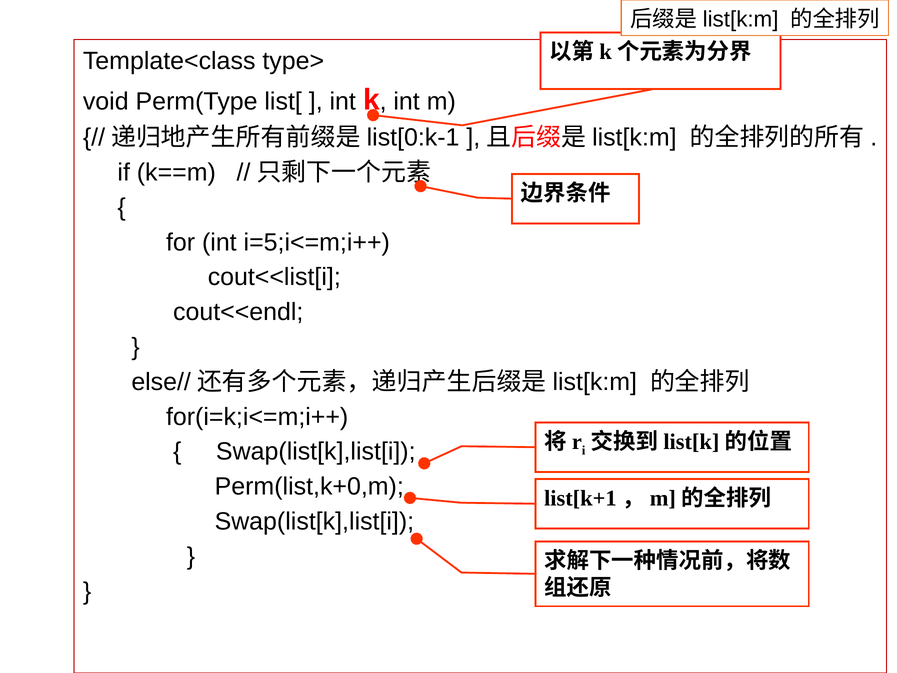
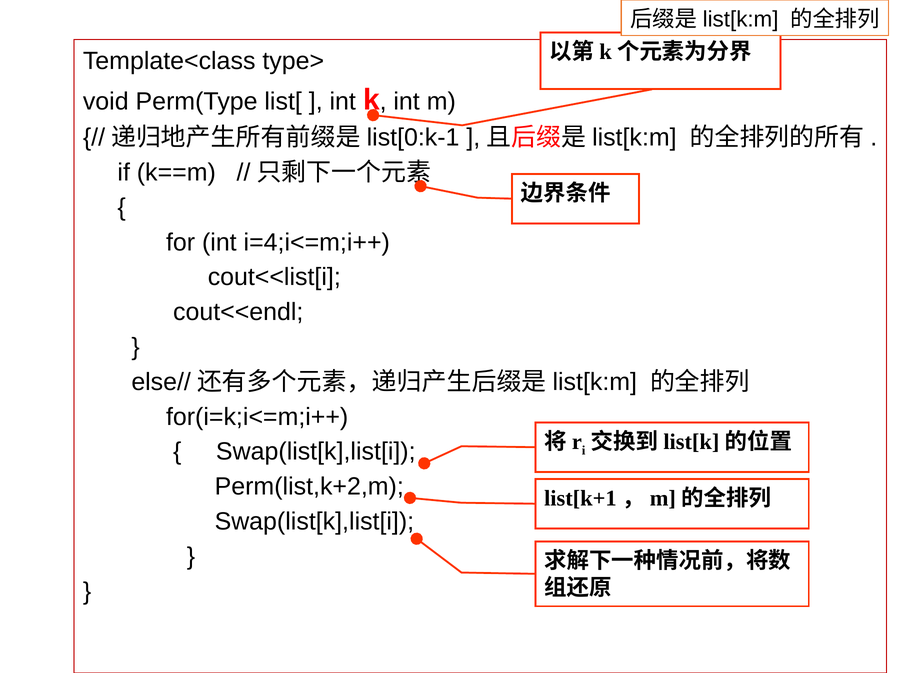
i=5;i<=m;i++: i=5;i<=m;i++ -> i=4;i<=m;i++
Perm(list,k+0,m: Perm(list,k+0,m -> Perm(list,k+2,m
